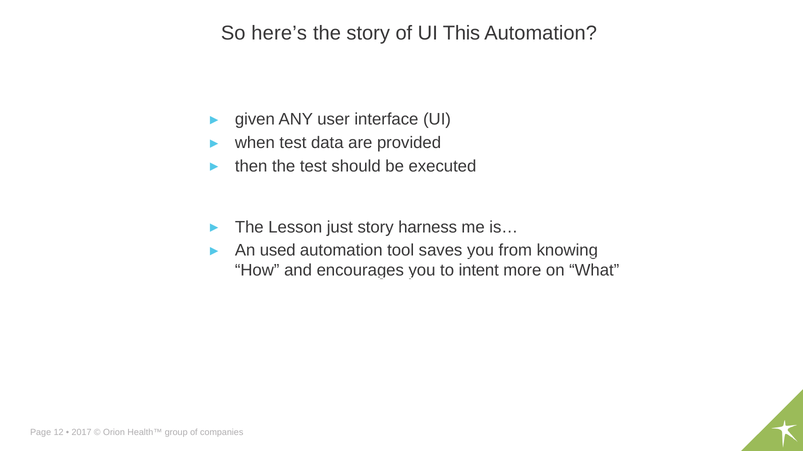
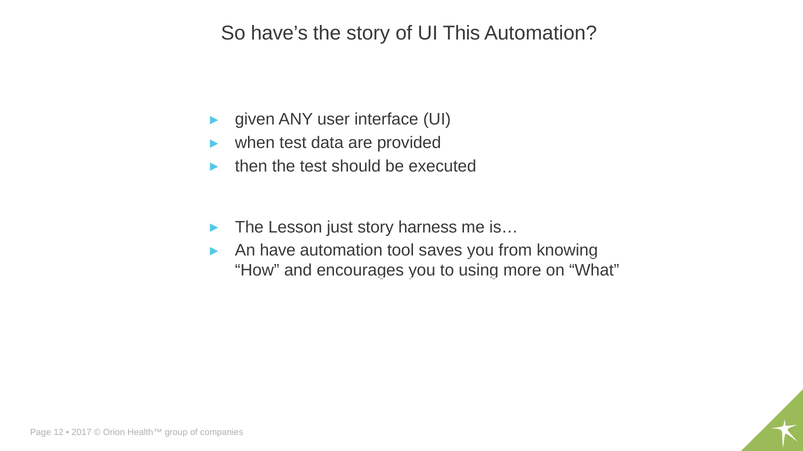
here’s: here’s -> have’s
used: used -> have
intent: intent -> using
